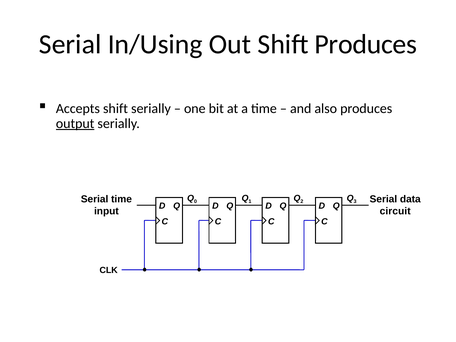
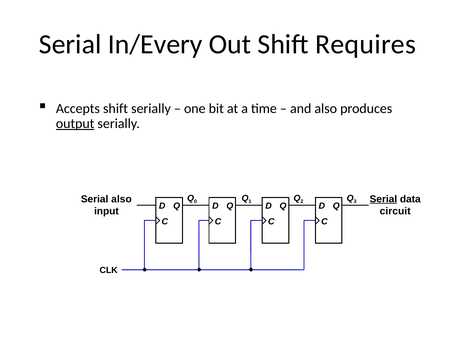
In/Using: In/Using -> In/Every
Shift Produces: Produces -> Requires
Serial time: time -> also
Serial at (383, 199) underline: none -> present
